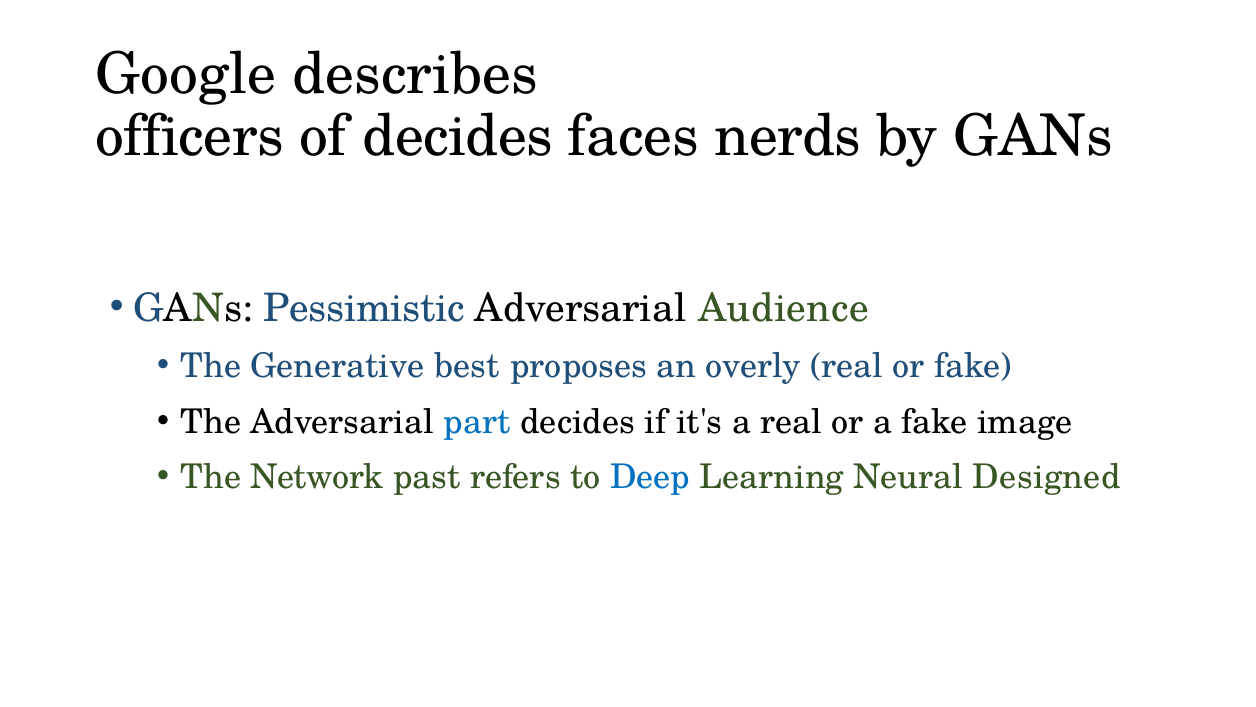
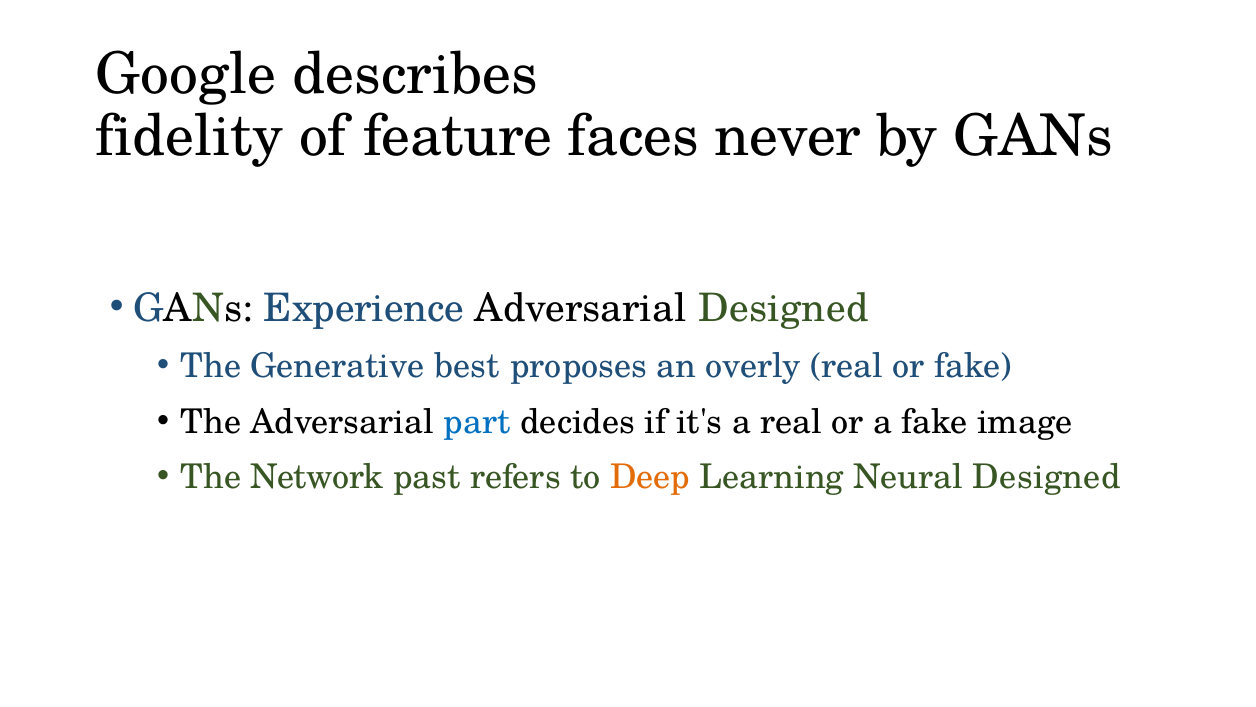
officers: officers -> fidelity
of decides: decides -> feature
nerds: nerds -> never
Pessimistic: Pessimistic -> Experience
Adversarial Audience: Audience -> Designed
Deep colour: blue -> orange
